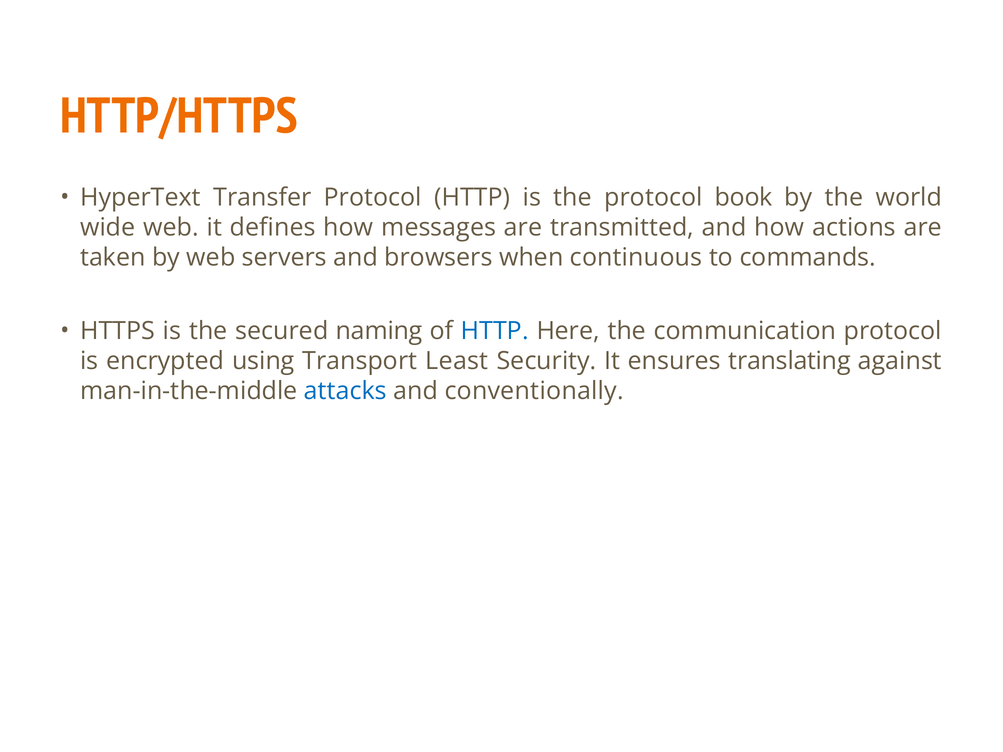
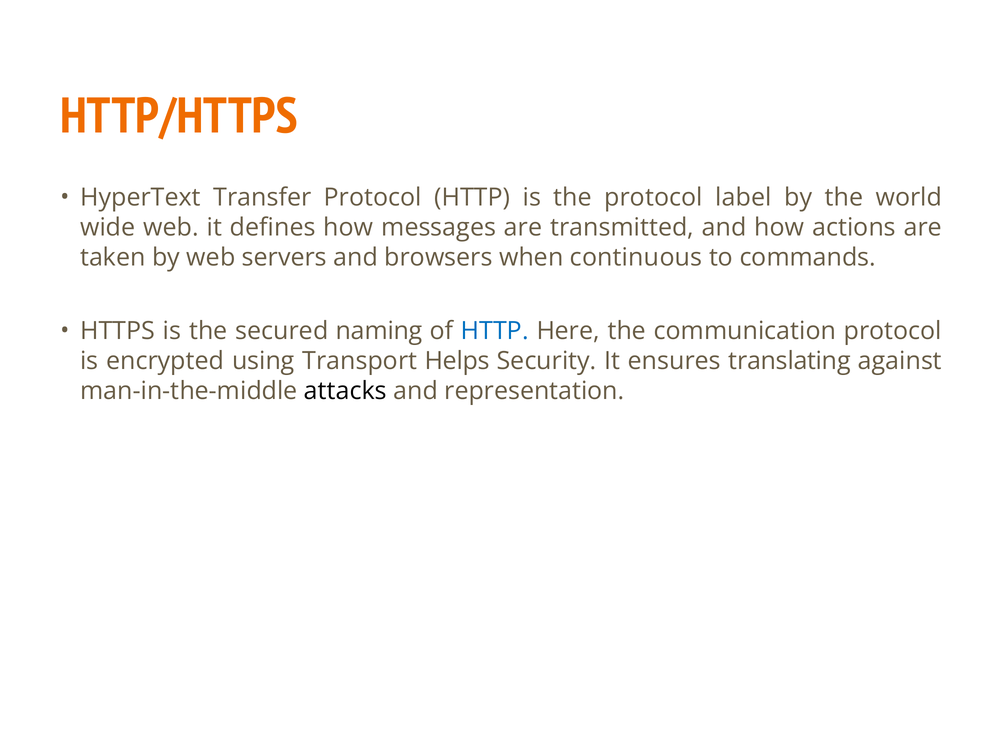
book: book -> label
Least: Least -> Helps
attacks colour: blue -> black
conventionally: conventionally -> representation
